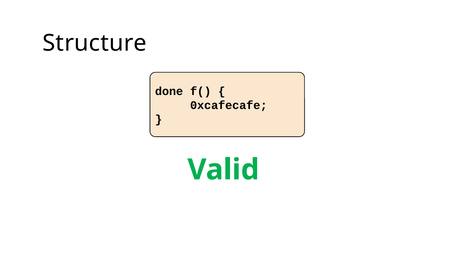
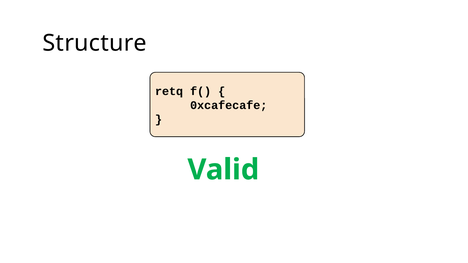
done: done -> retq
